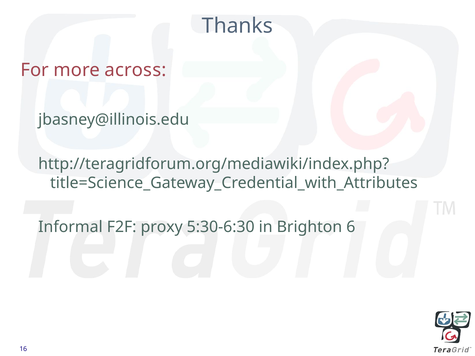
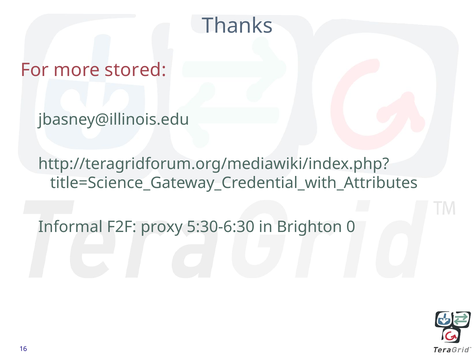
across: across -> stored
6: 6 -> 0
